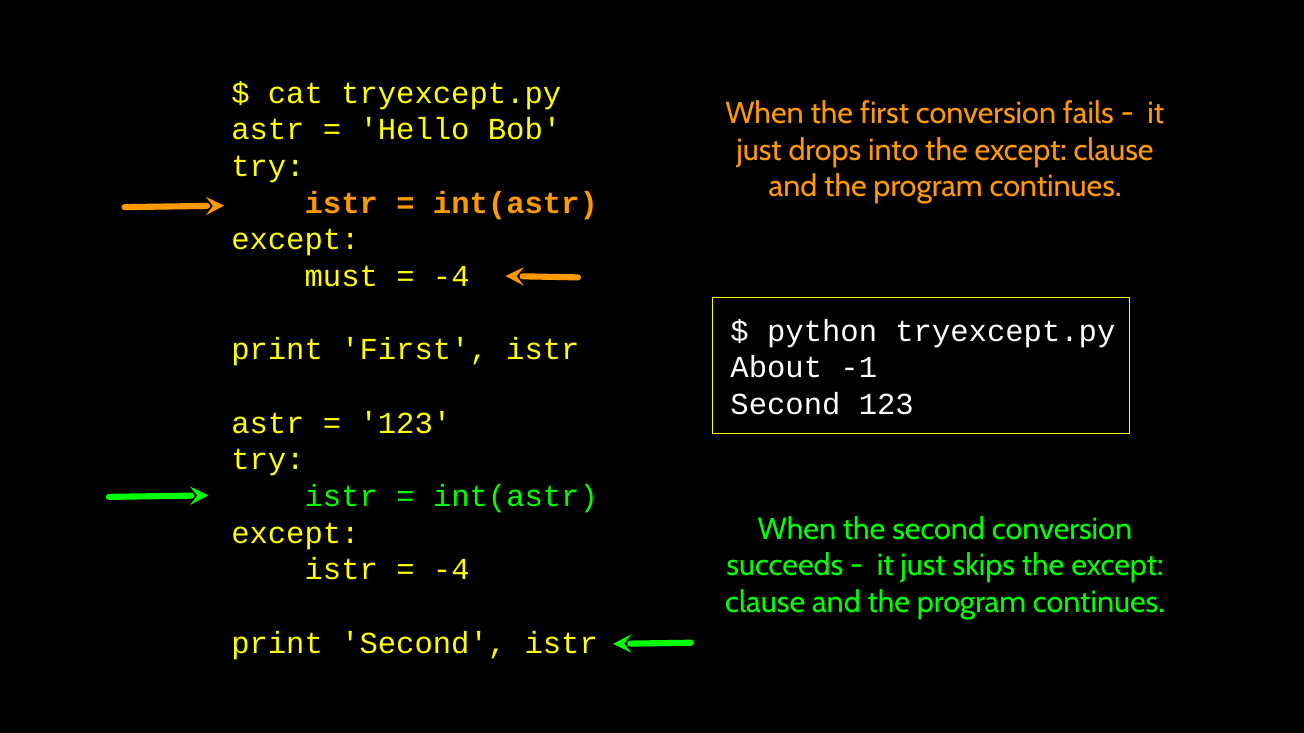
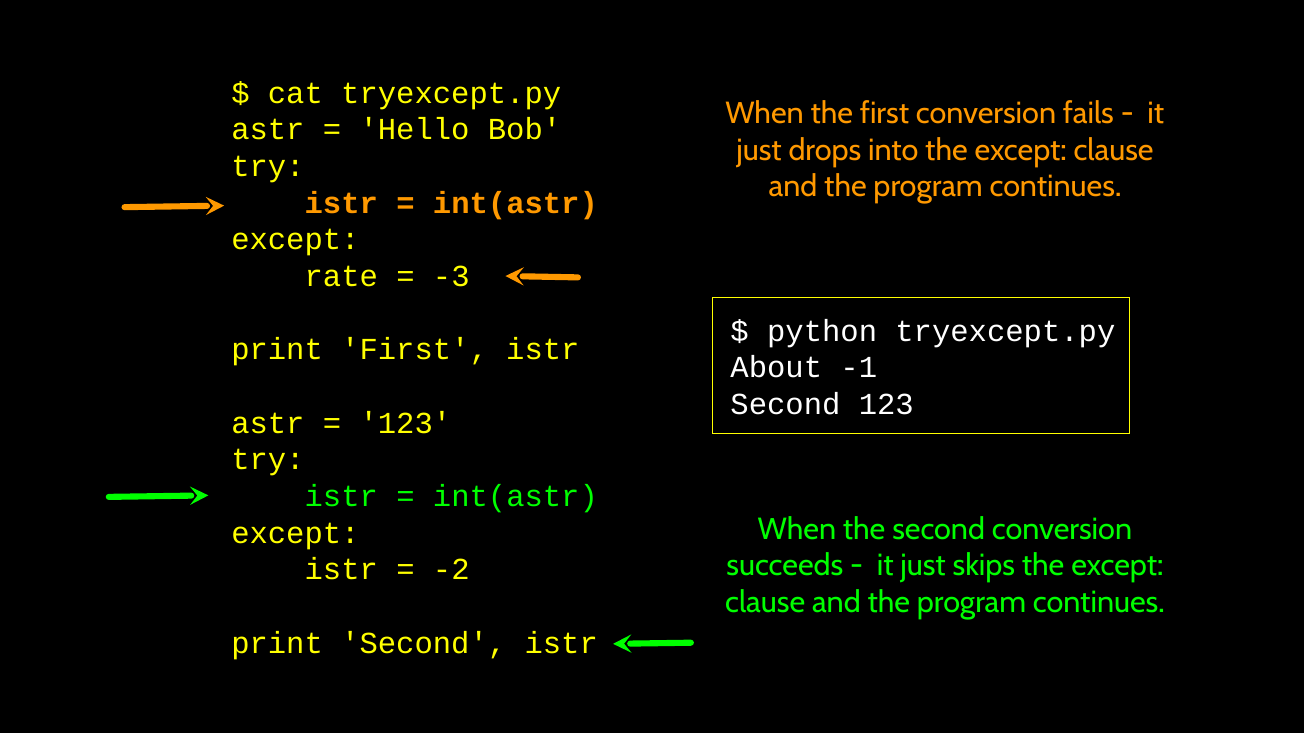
must: must -> rate
-4 at (451, 277): -4 -> -3
-4 at (451, 570): -4 -> -2
